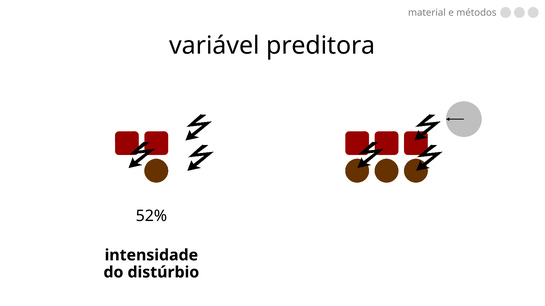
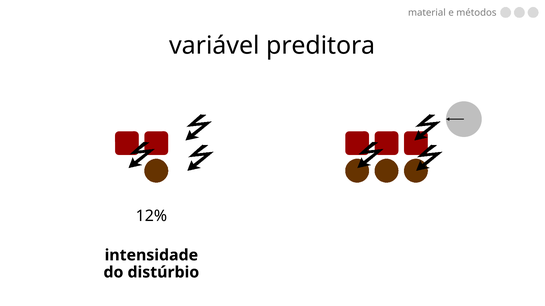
52%: 52% -> 12%
